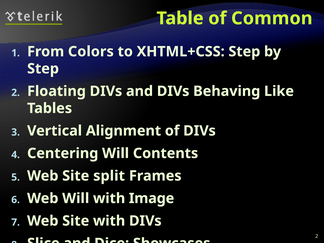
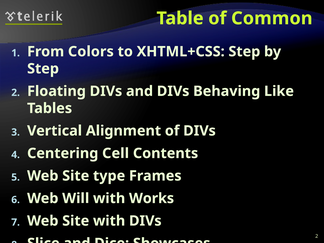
Centering Will: Will -> Cell
split: split -> type
Image: Image -> Works
